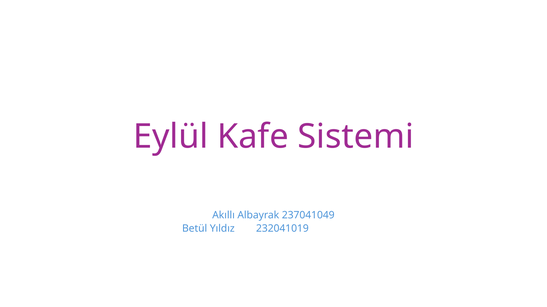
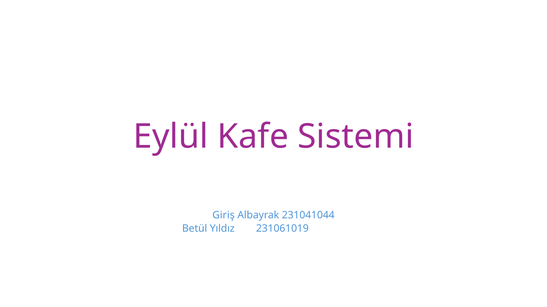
Akıllı: Akıllı -> Giriş
237041049: 237041049 -> 231041044
232041019: 232041019 -> 231061019
